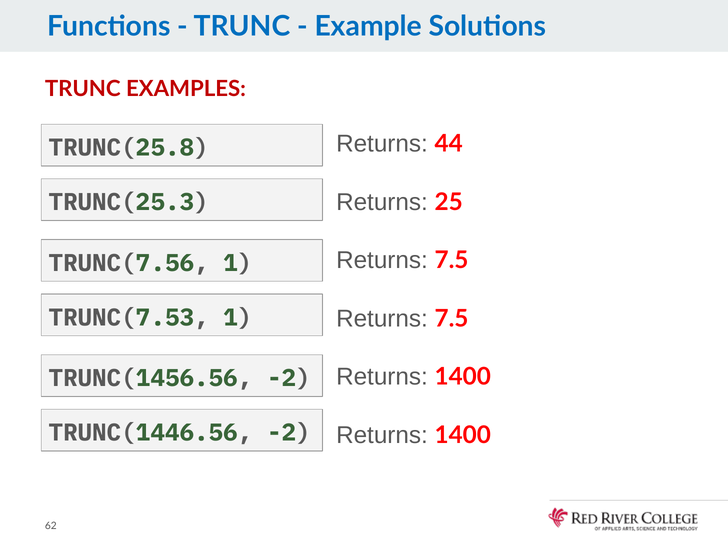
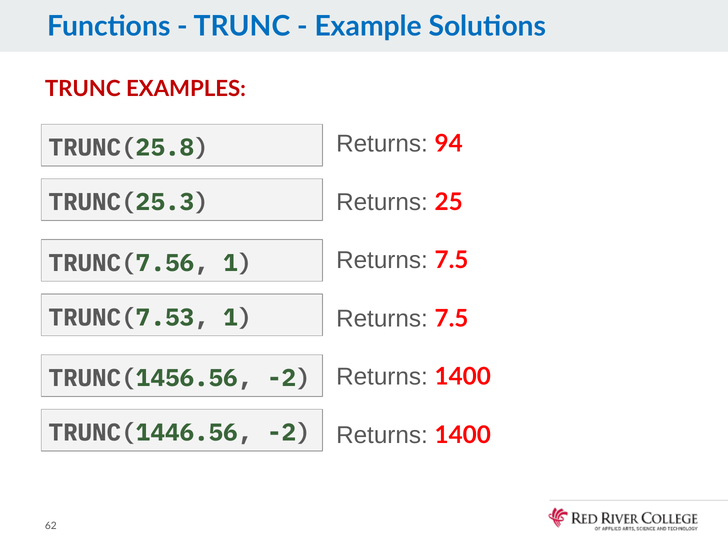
44: 44 -> 94
